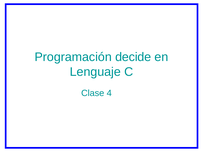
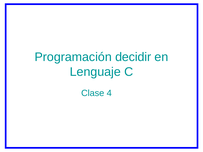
decide: decide -> decidir
